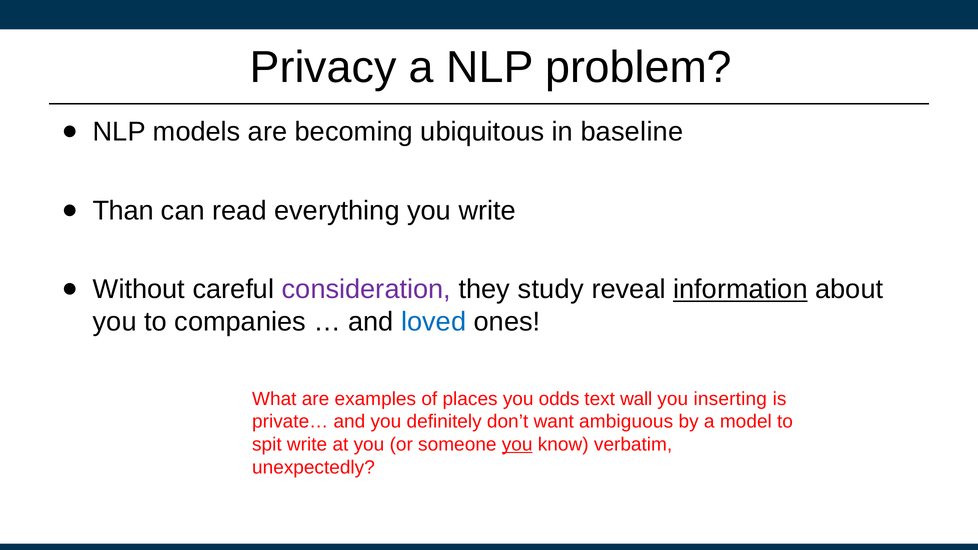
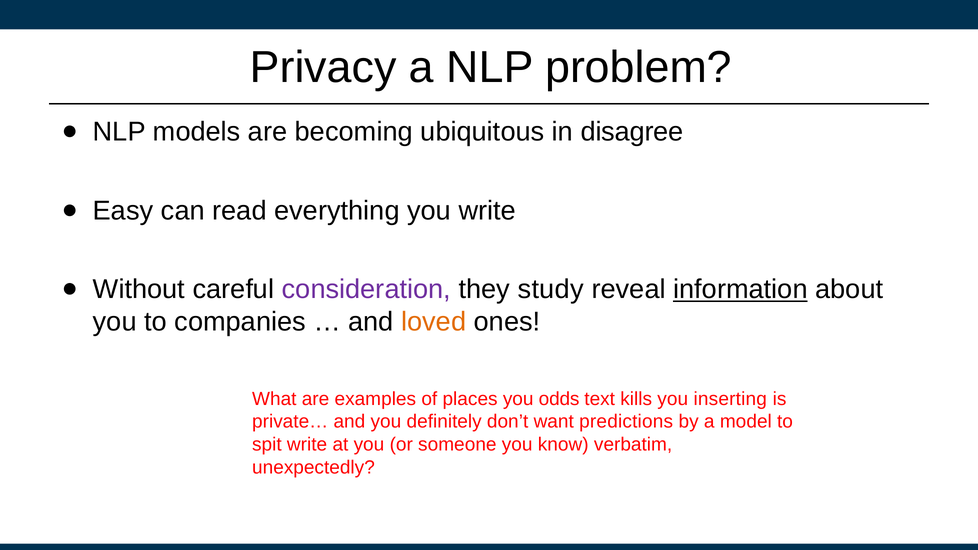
baseline: baseline -> disagree
Than: Than -> Easy
loved colour: blue -> orange
wall: wall -> kills
ambiguous: ambiguous -> predictions
you at (517, 445) underline: present -> none
